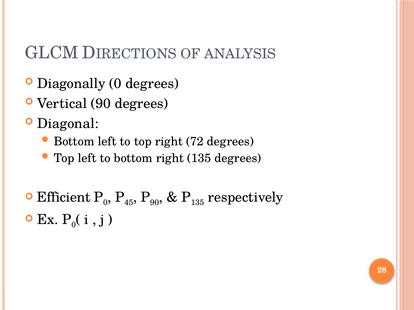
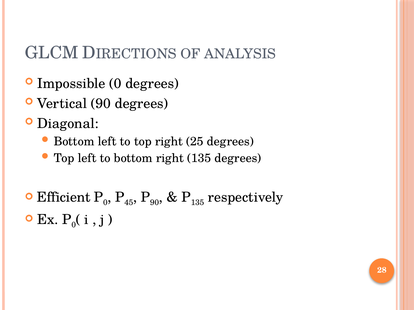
Diagonally: Diagonally -> Impossible
72: 72 -> 25
